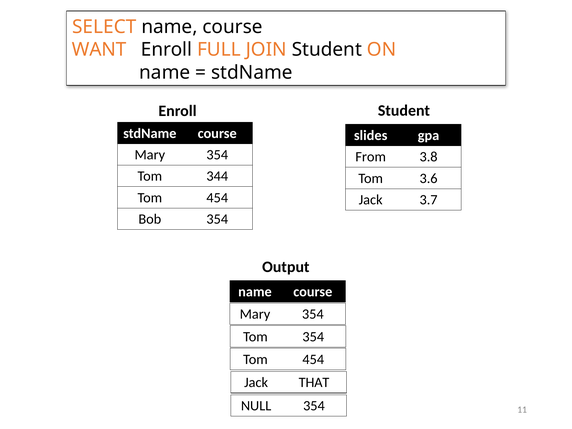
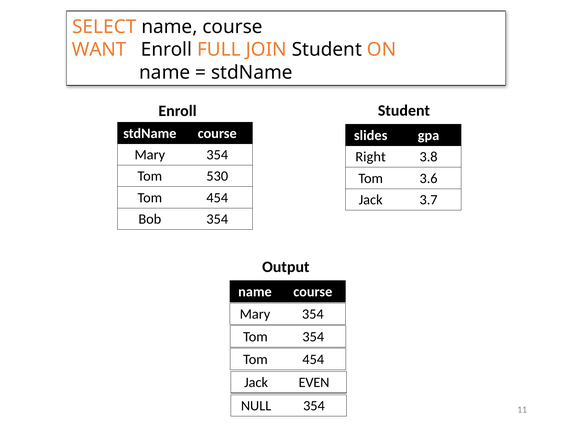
From: From -> Right
344: 344 -> 530
THAT: THAT -> EVEN
